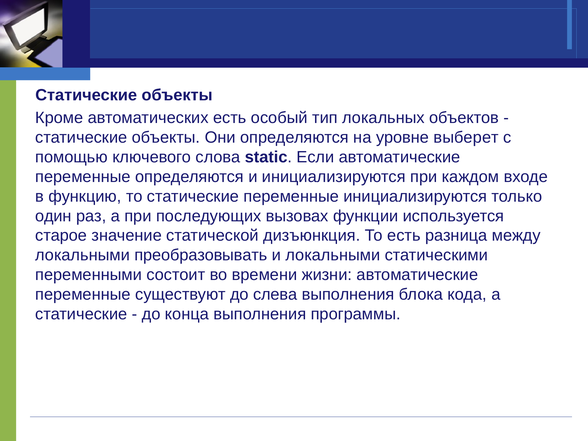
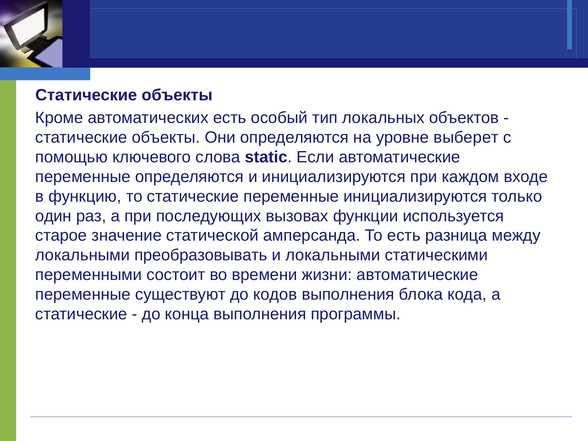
дизъюнкция: дизъюнкция -> амперсанда
слева: слева -> кодов
